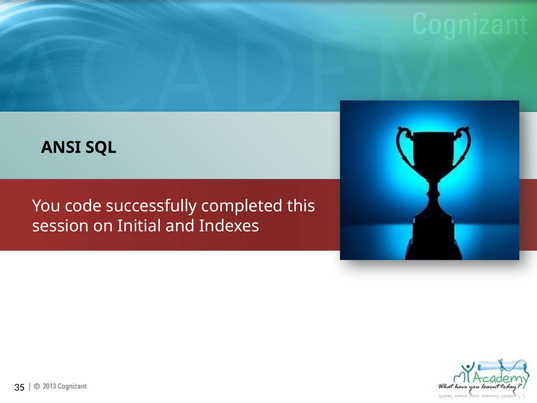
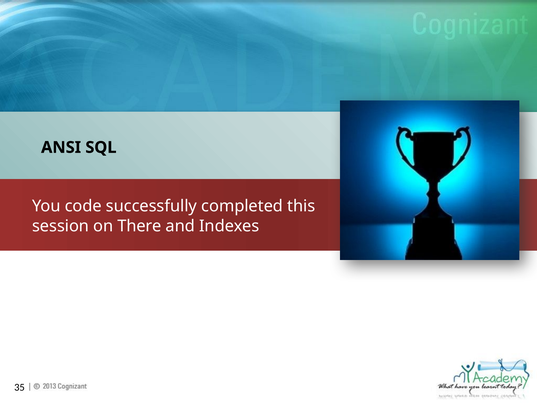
Initial: Initial -> There
